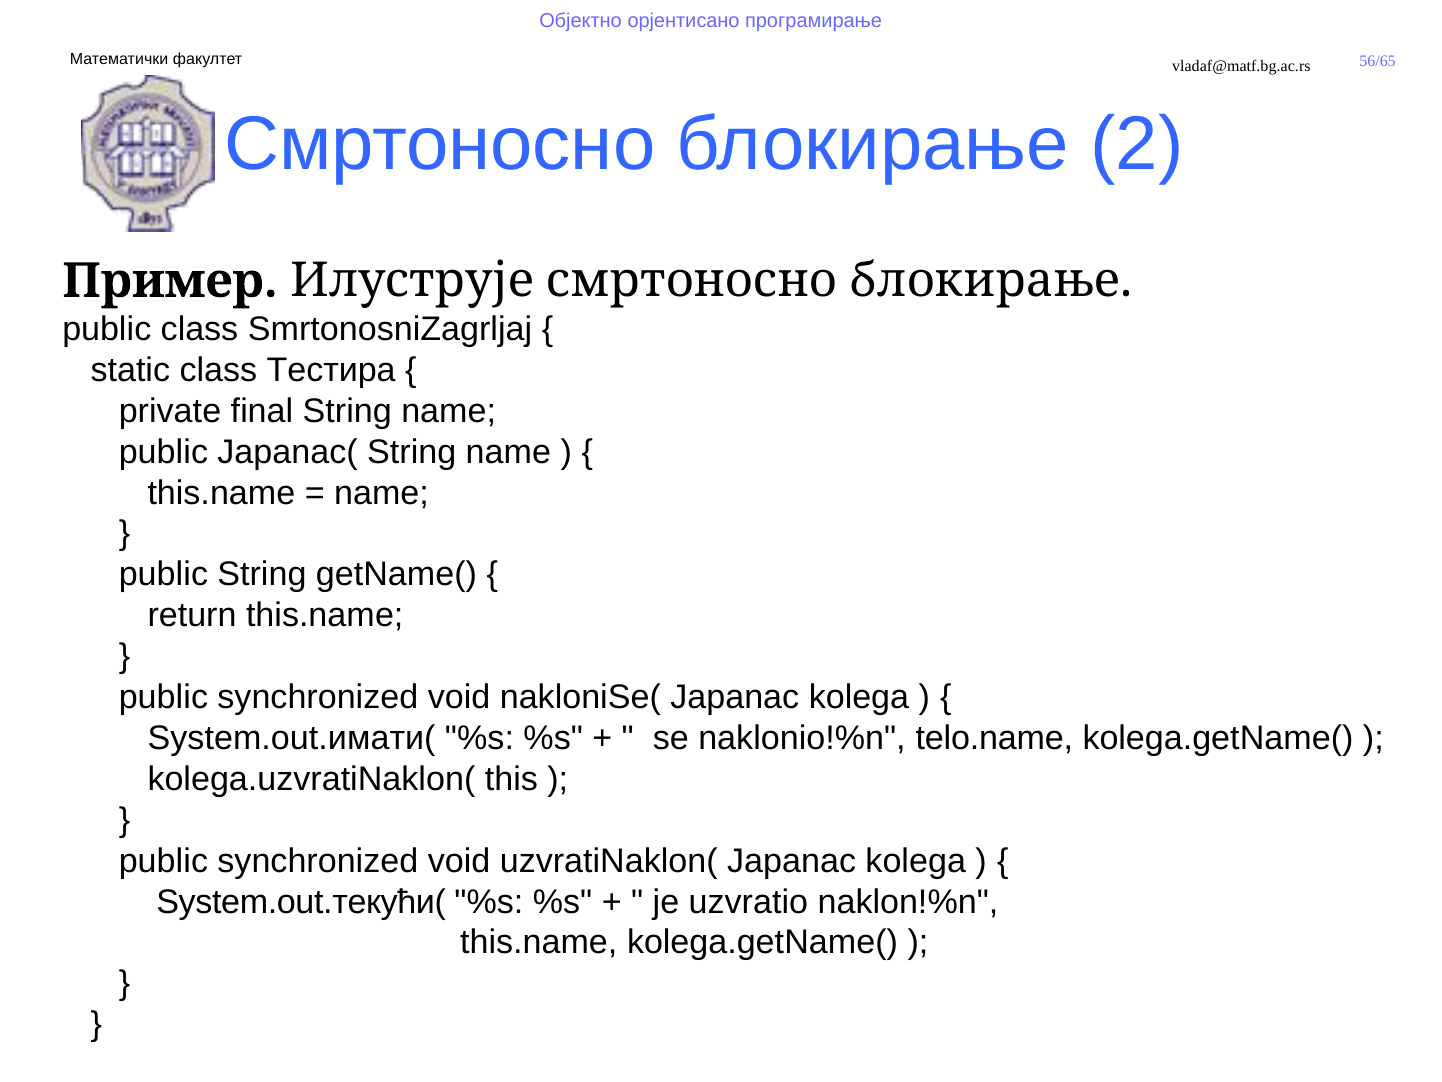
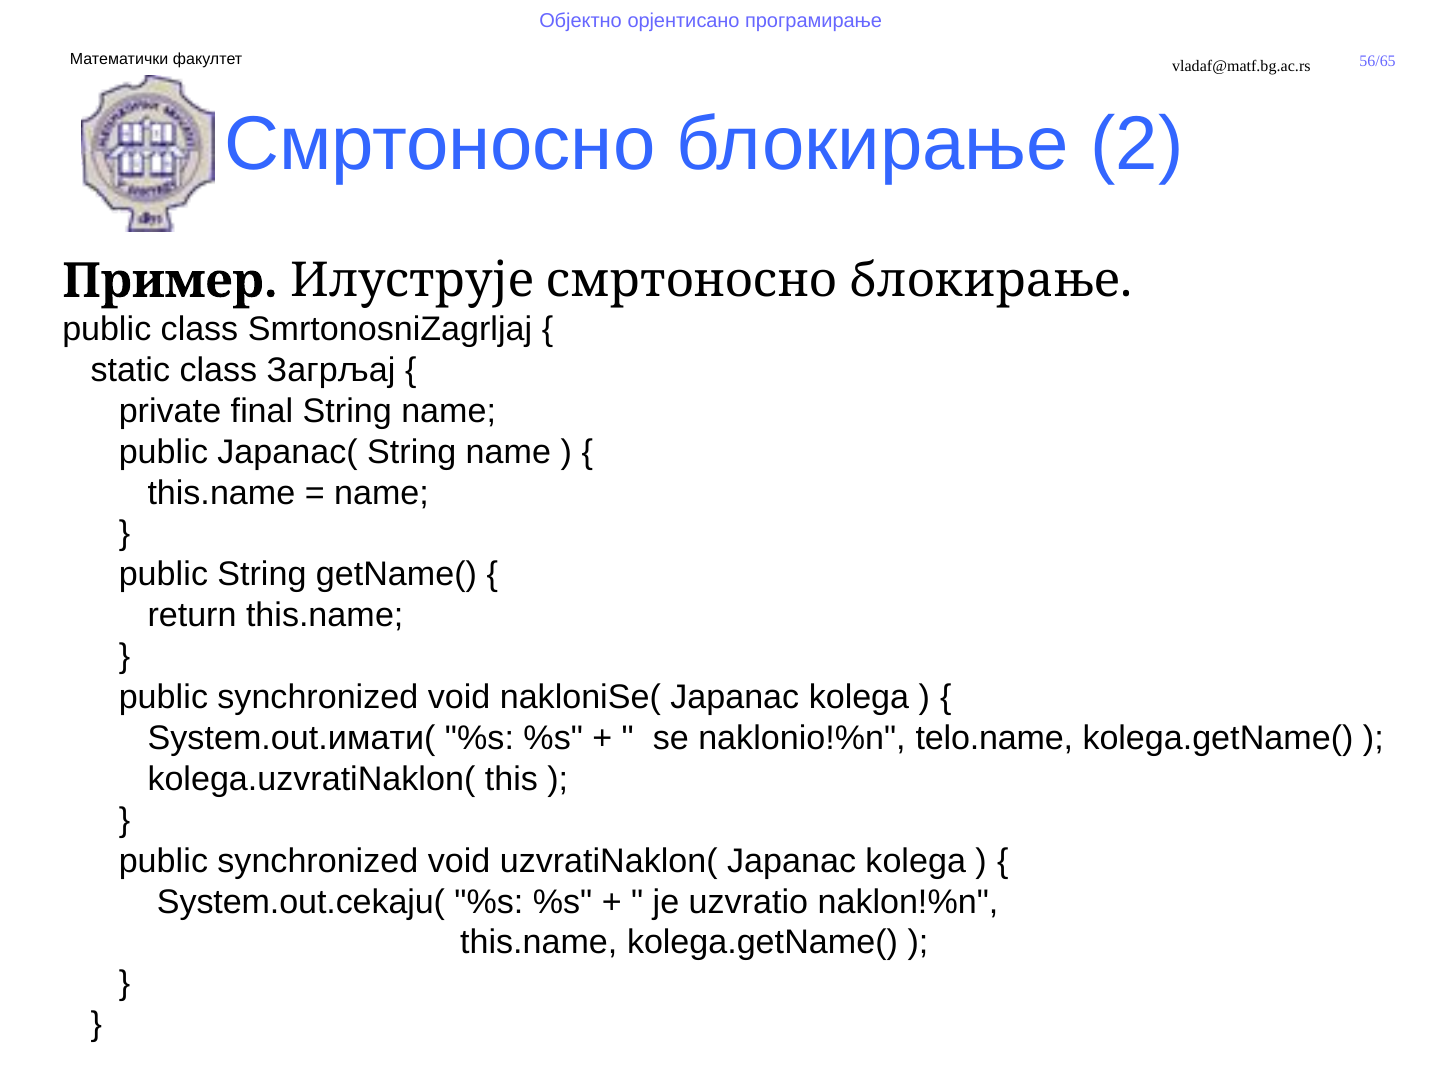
Тестира: Тестира -> Загрљај
System.out.текући(: System.out.текући( -> System.out.cekaju(
